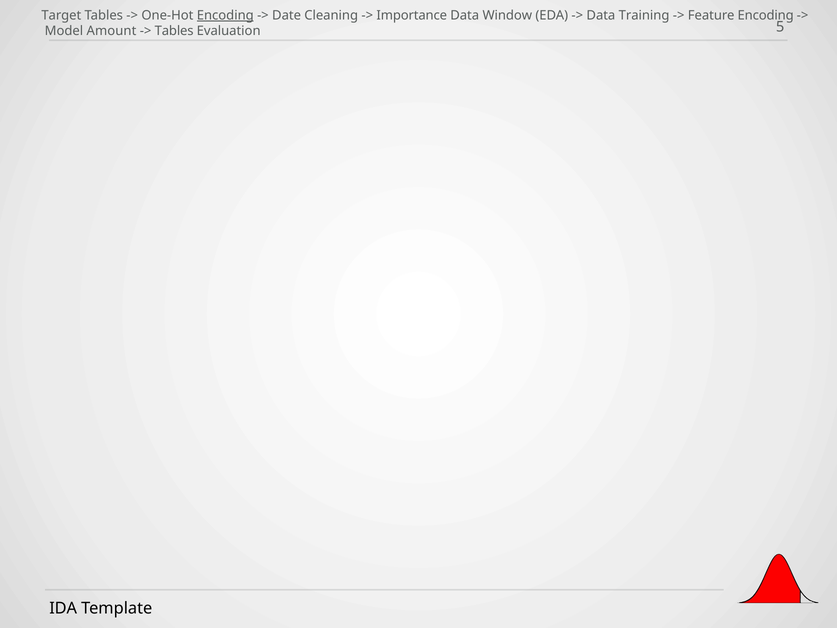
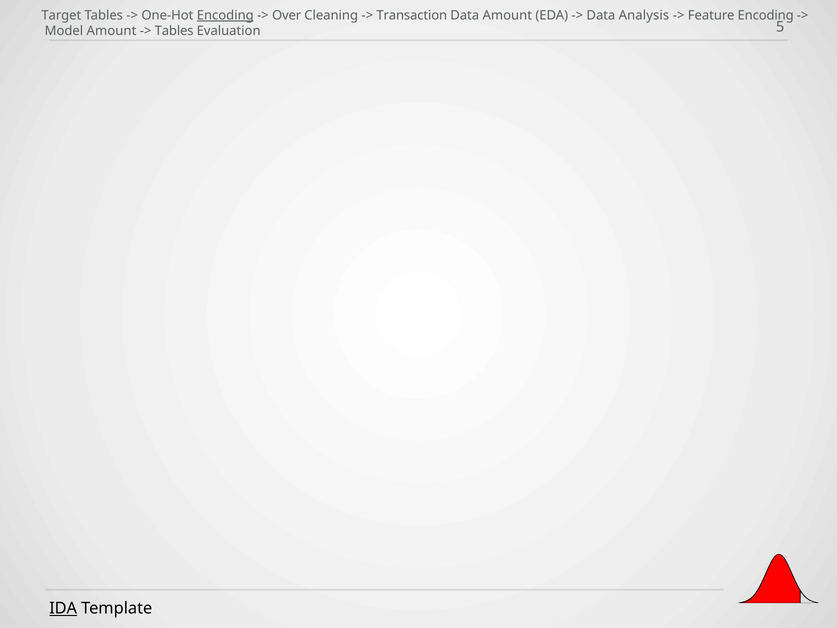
Date: Date -> Over
Importance: Importance -> Transaction
Data Window: Window -> Amount
Training: Training -> Analysis
IDA underline: none -> present
